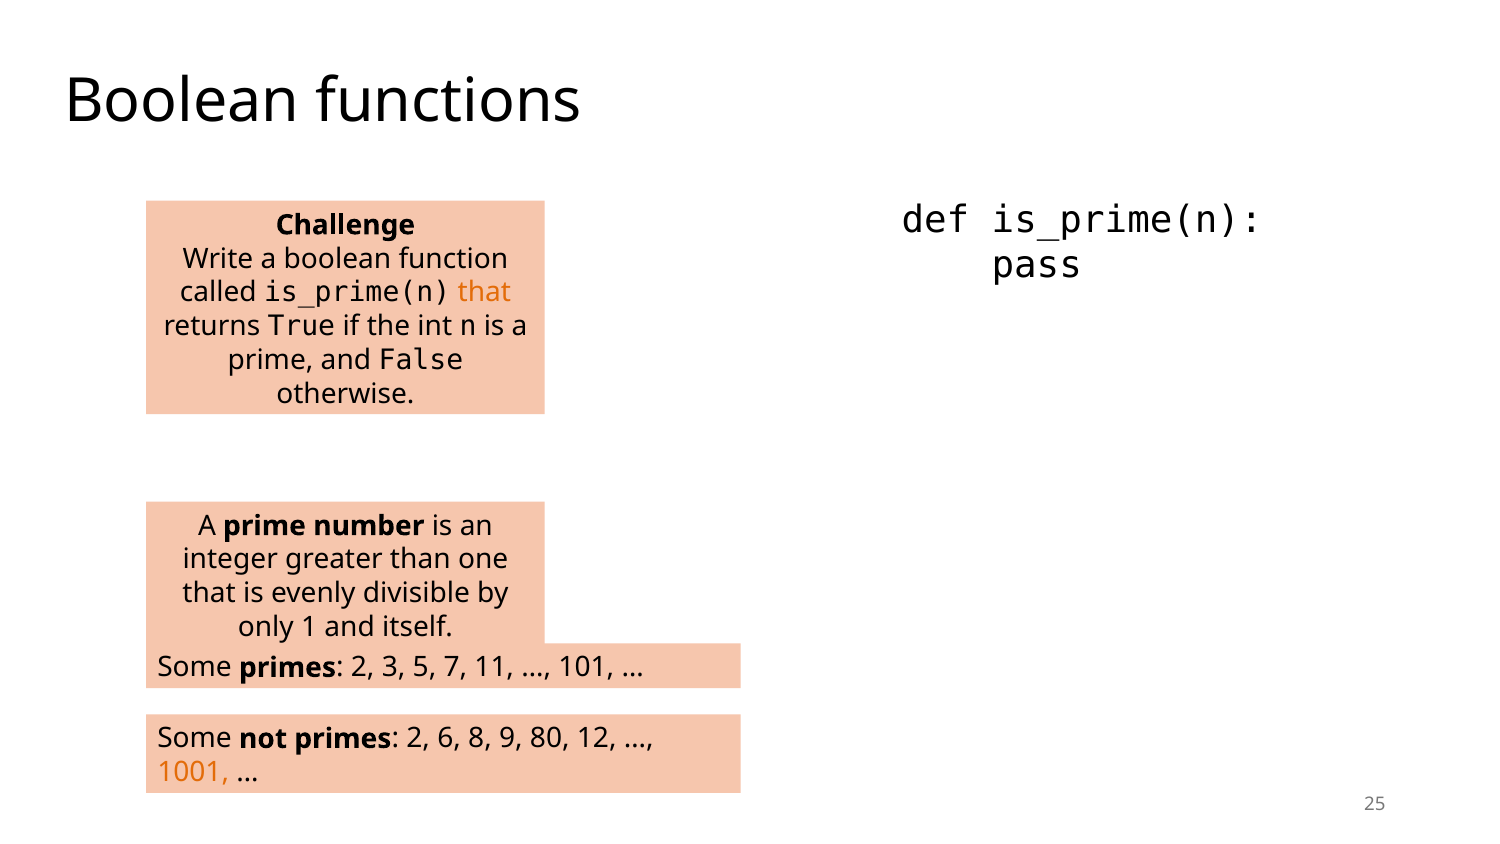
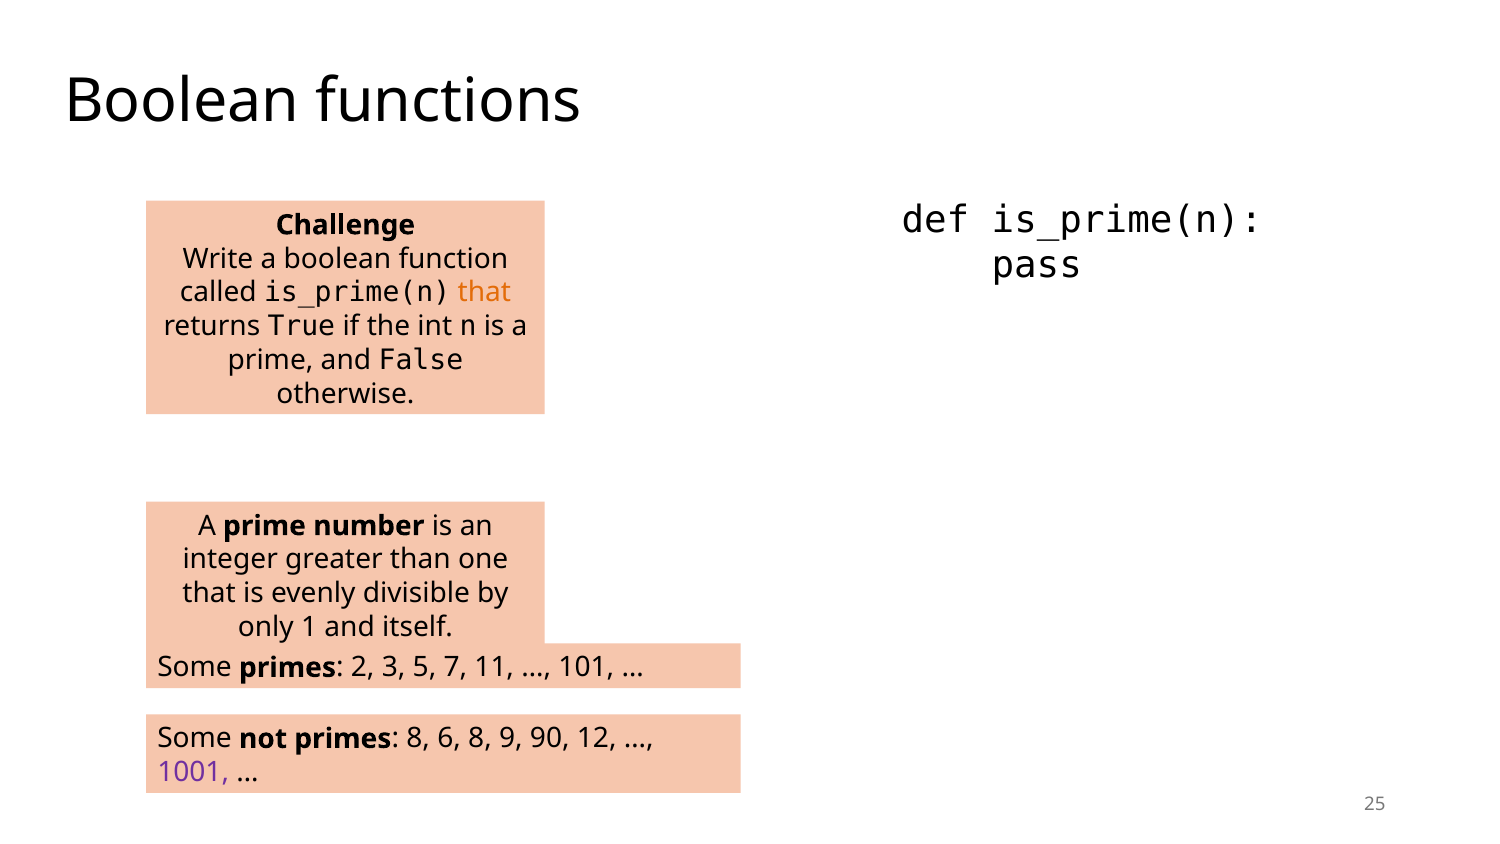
2 at (418, 738): 2 -> 8
80: 80 -> 90
1001 colour: orange -> purple
